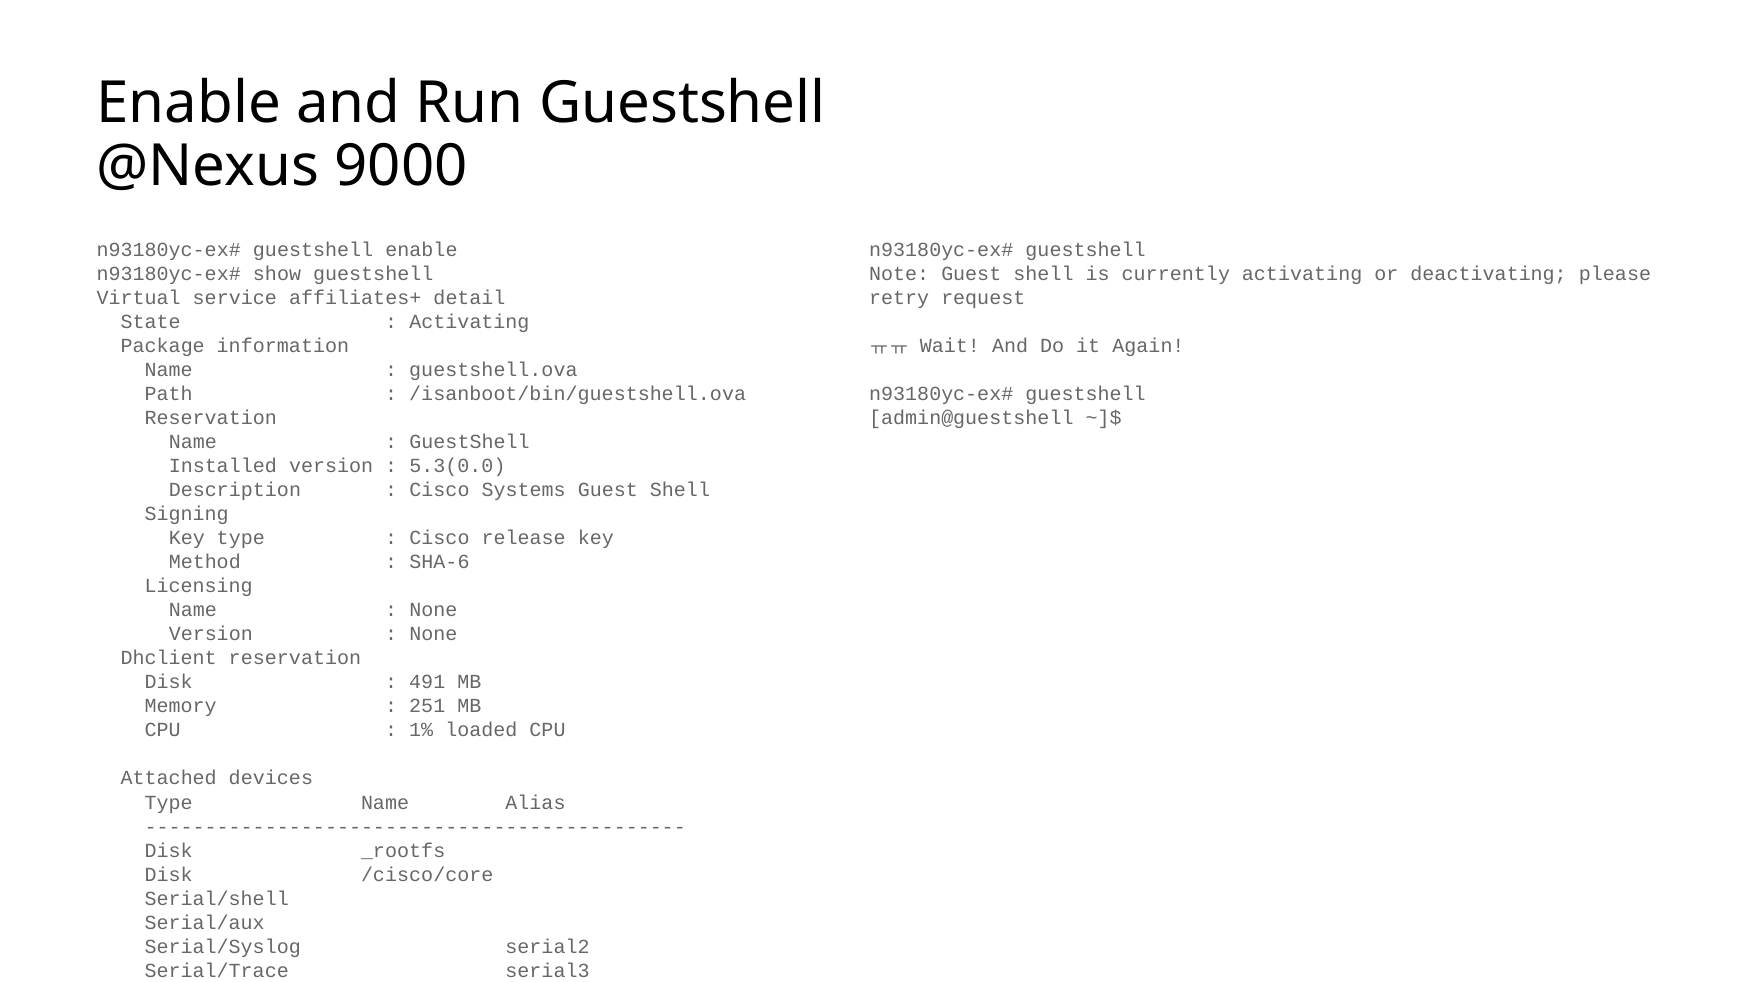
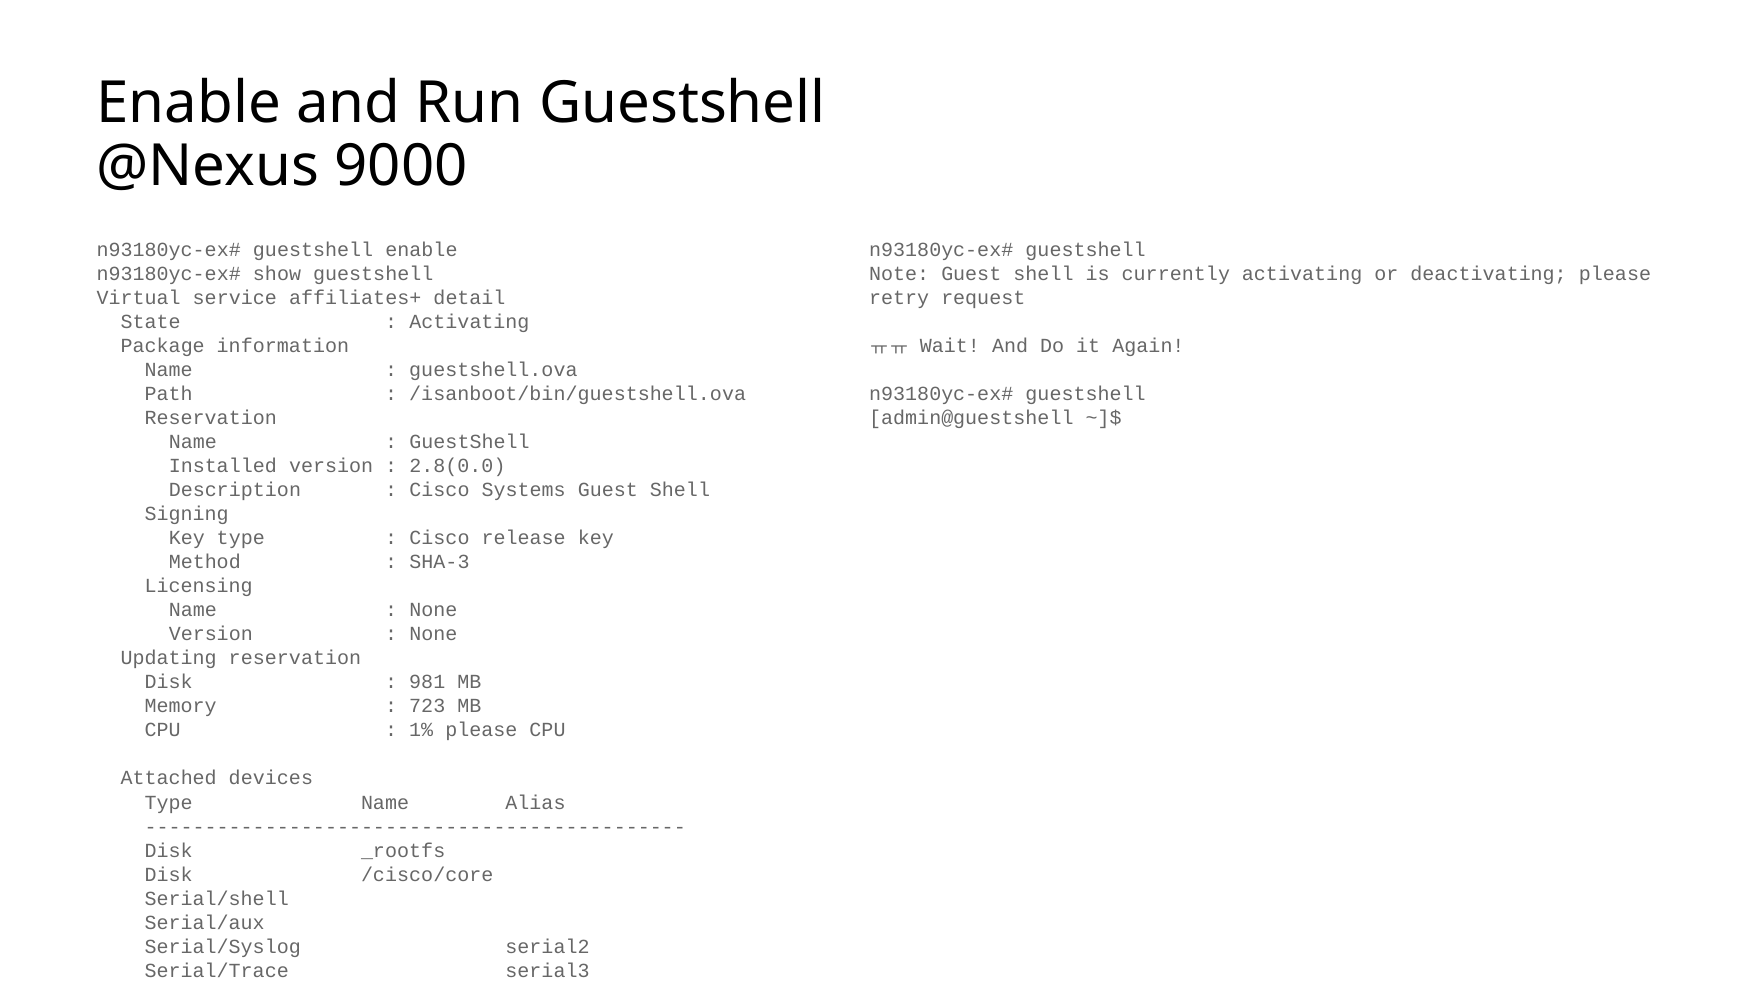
5.3(0.0: 5.3(0.0 -> 2.8(0.0
SHA-6: SHA-6 -> SHA-3
Dhclient: Dhclient -> Updating
491: 491 -> 981
251: 251 -> 723
1% loaded: loaded -> please
